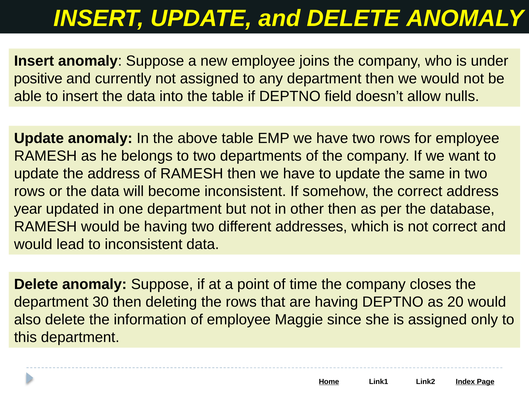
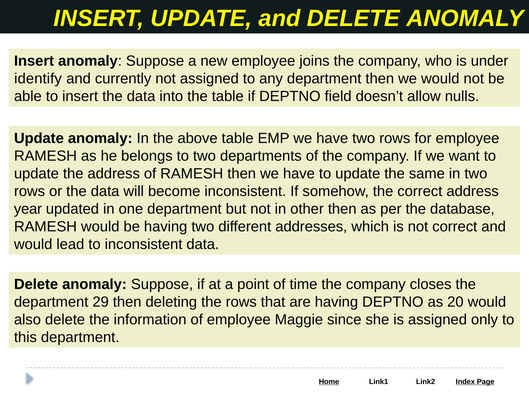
positive: positive -> identify
30: 30 -> 29
